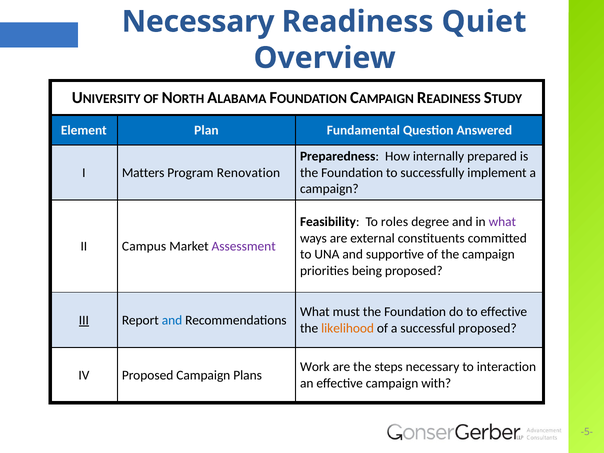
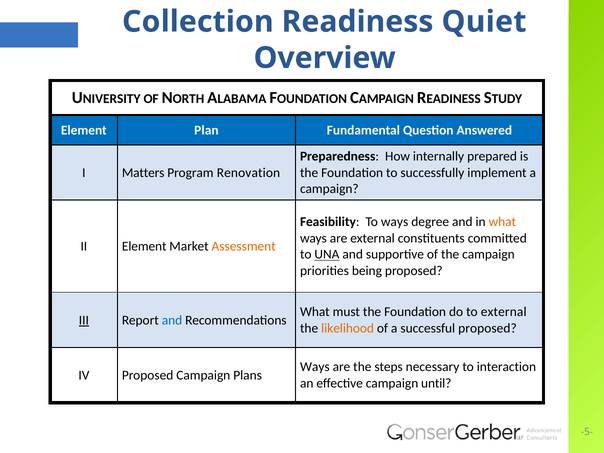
Necessary at (198, 22): Necessary -> Collection
To roles: roles -> ways
what at (502, 222) colour: purple -> orange
II Campus: Campus -> Element
Assessment colour: purple -> orange
UNA underline: none -> present
to effective: effective -> external
Work at (315, 367): Work -> Ways
with: with -> until
